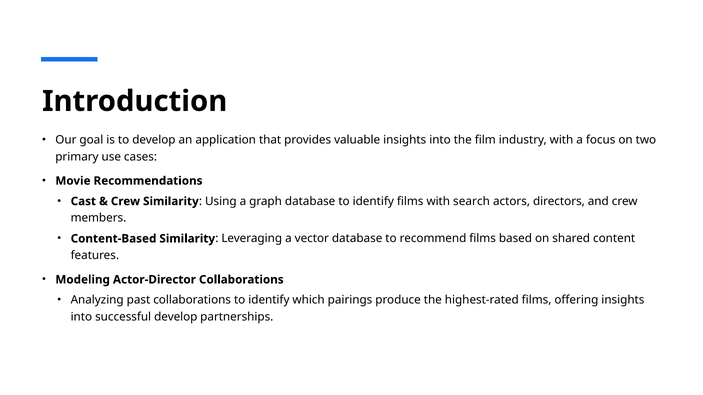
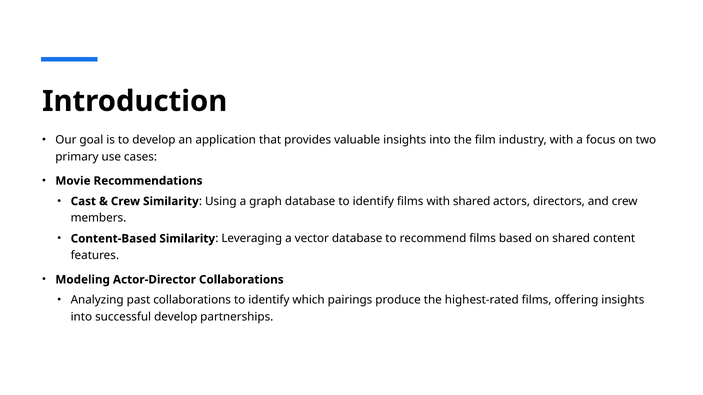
with search: search -> shared
